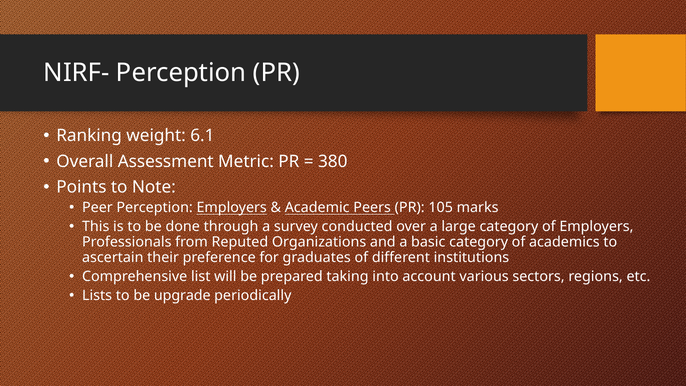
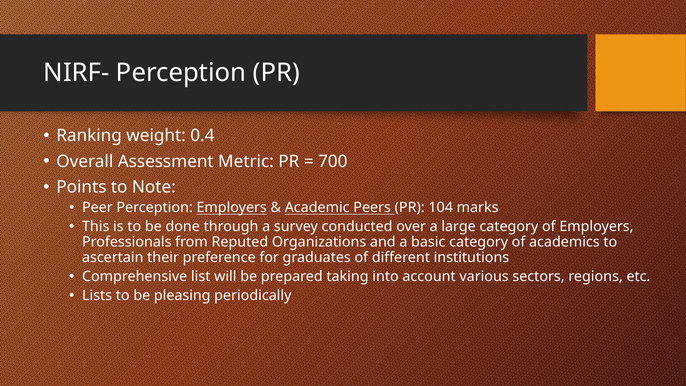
6.1: 6.1 -> 0.4
380: 380 -> 700
105: 105 -> 104
upgrade: upgrade -> pleasing
